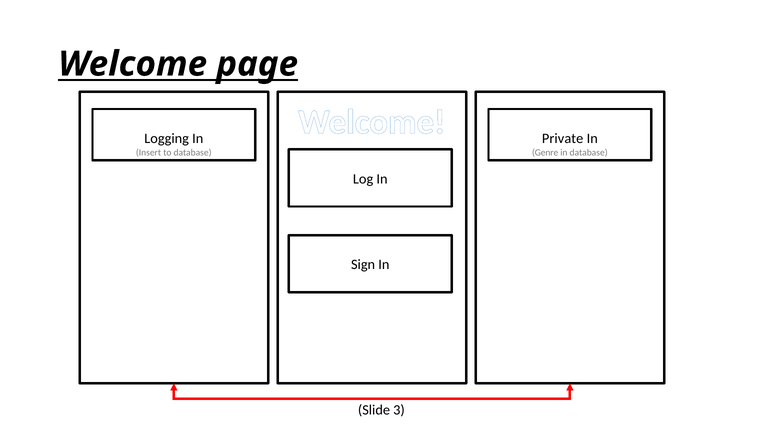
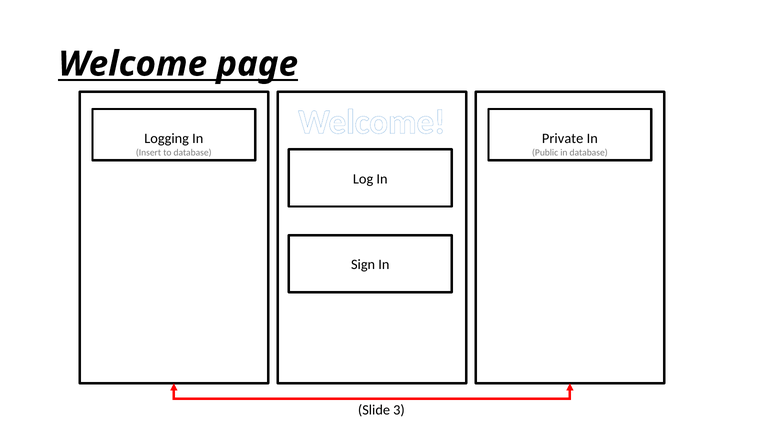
Genre: Genre -> Public
